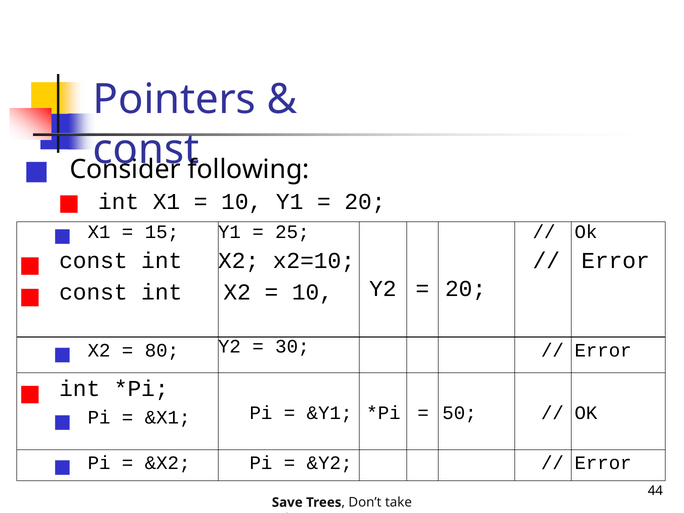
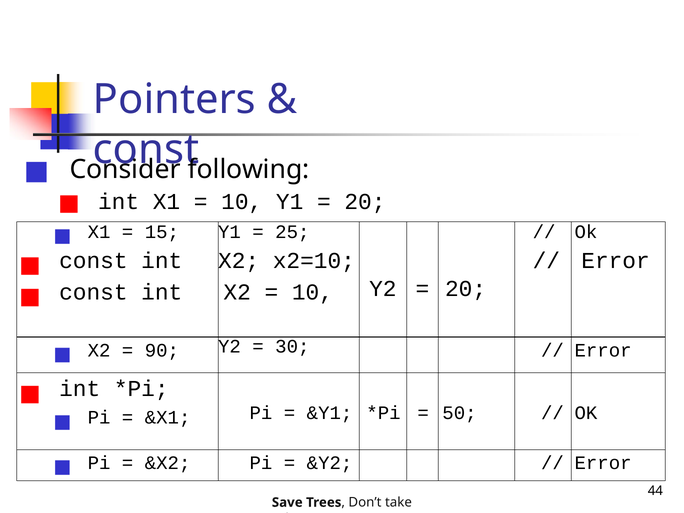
80: 80 -> 90
